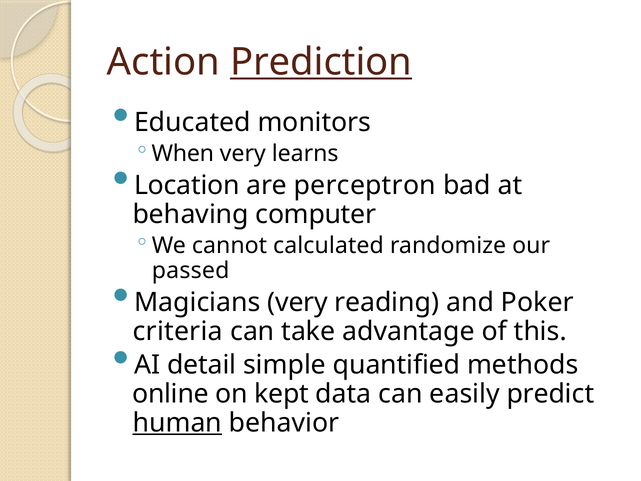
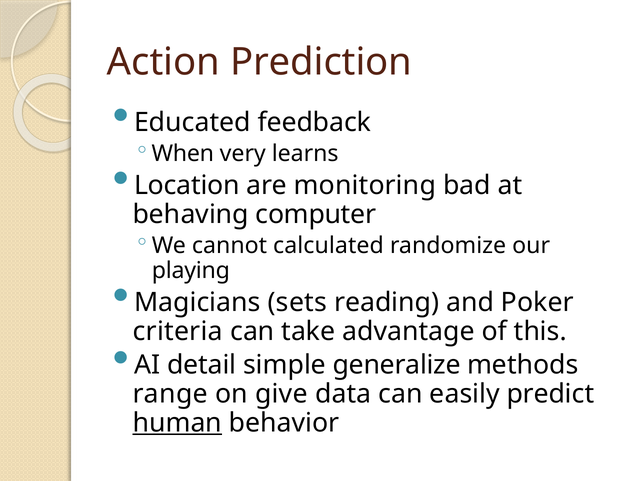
Prediction underline: present -> none
monitors: monitors -> feedback
perceptron: perceptron -> monitoring
passed: passed -> playing
Magicians very: very -> sets
quantified: quantified -> generalize
online: online -> range
kept: kept -> give
